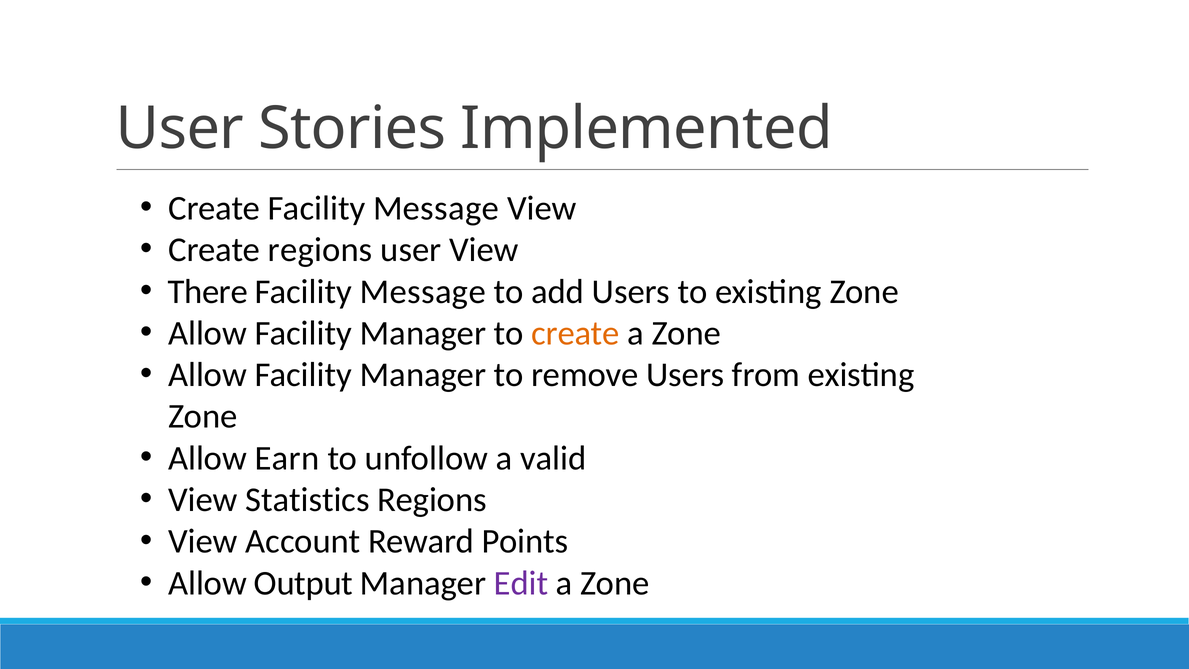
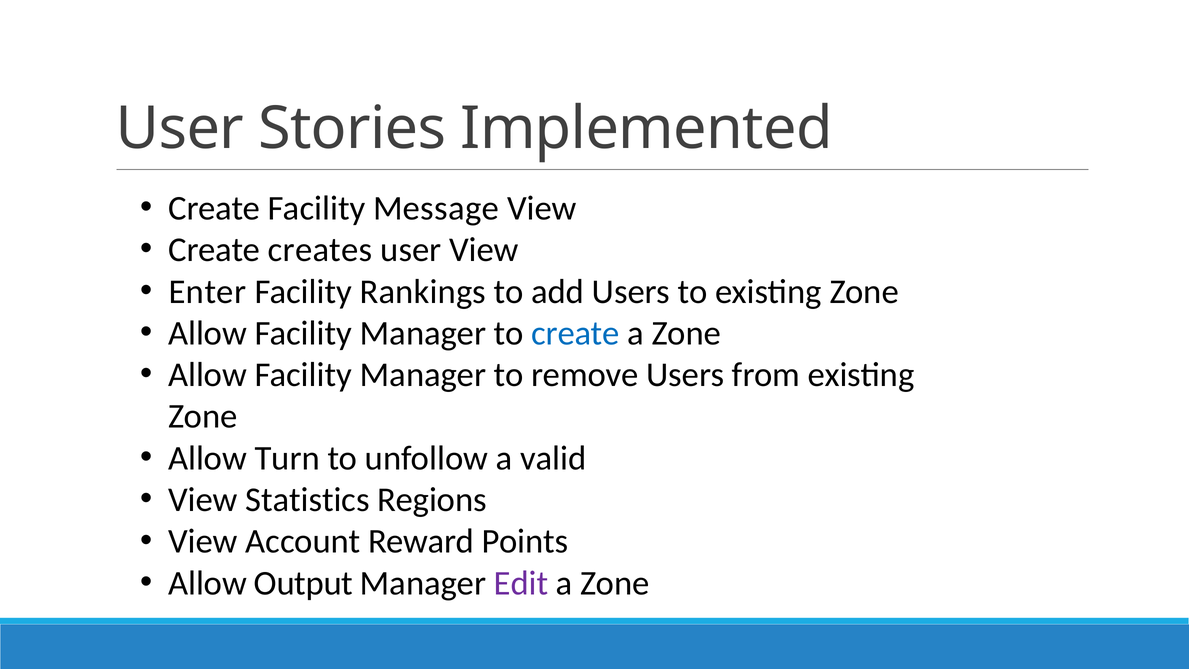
Create regions: regions -> creates
There: There -> Enter
Message at (423, 292): Message -> Rankings
create at (575, 333) colour: orange -> blue
Earn: Earn -> Turn
